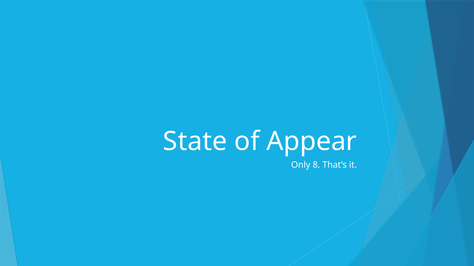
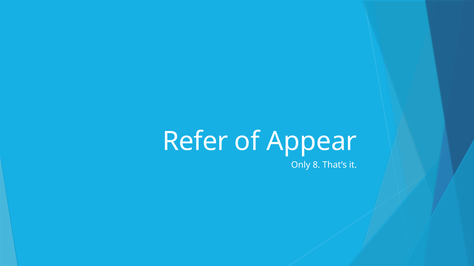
State: State -> Refer
